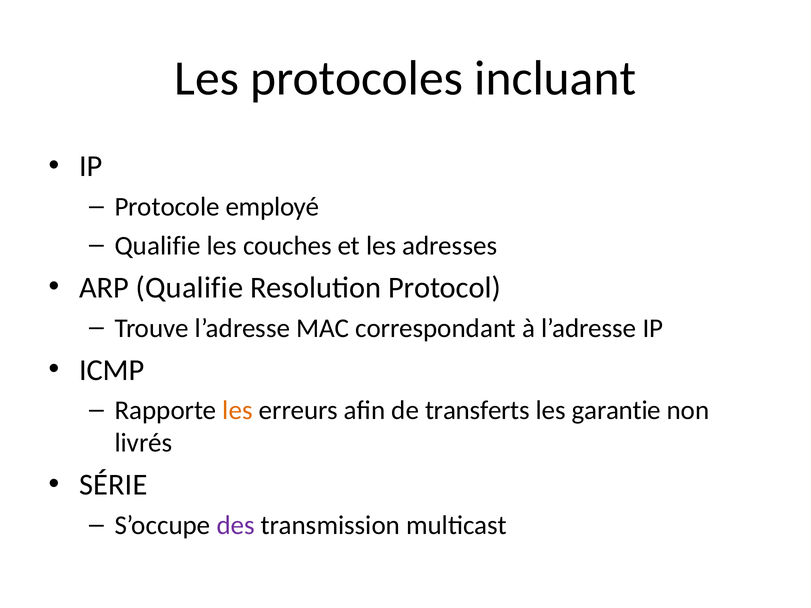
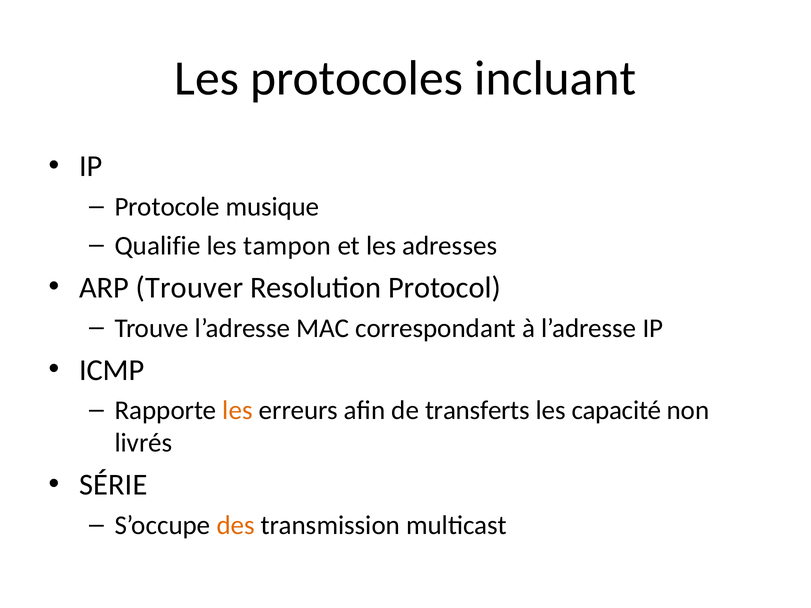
employé: employé -> musique
couches: couches -> tampon
ARP Qualifie: Qualifie -> Trouver
garantie: garantie -> capacité
des colour: purple -> orange
